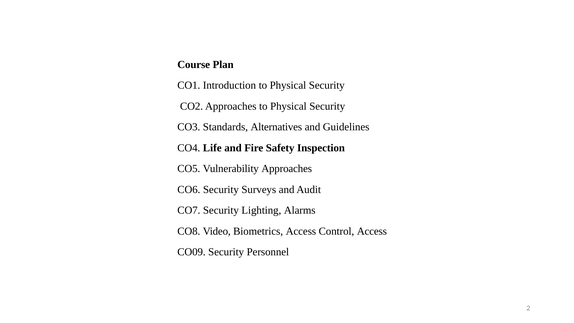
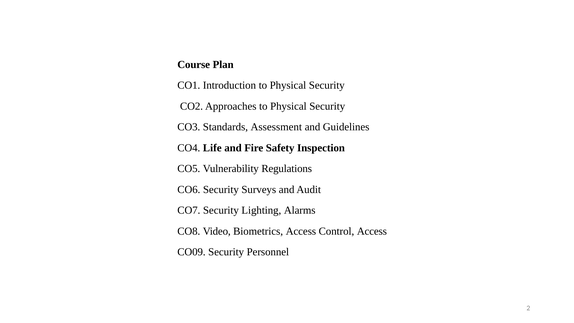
Alternatives: Alternatives -> Assessment
Vulnerability Approaches: Approaches -> Regulations
